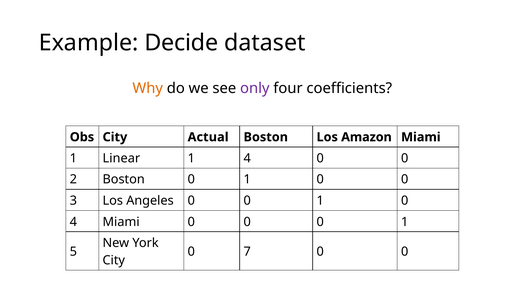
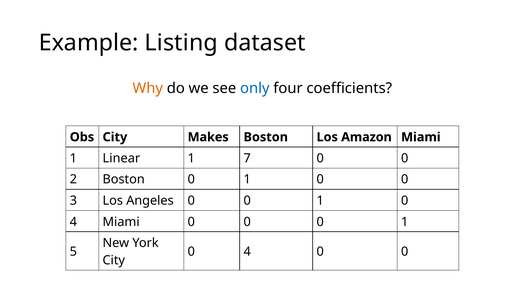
Decide: Decide -> Listing
only colour: purple -> blue
Actual: Actual -> Makes
1 4: 4 -> 7
7 at (247, 251): 7 -> 4
